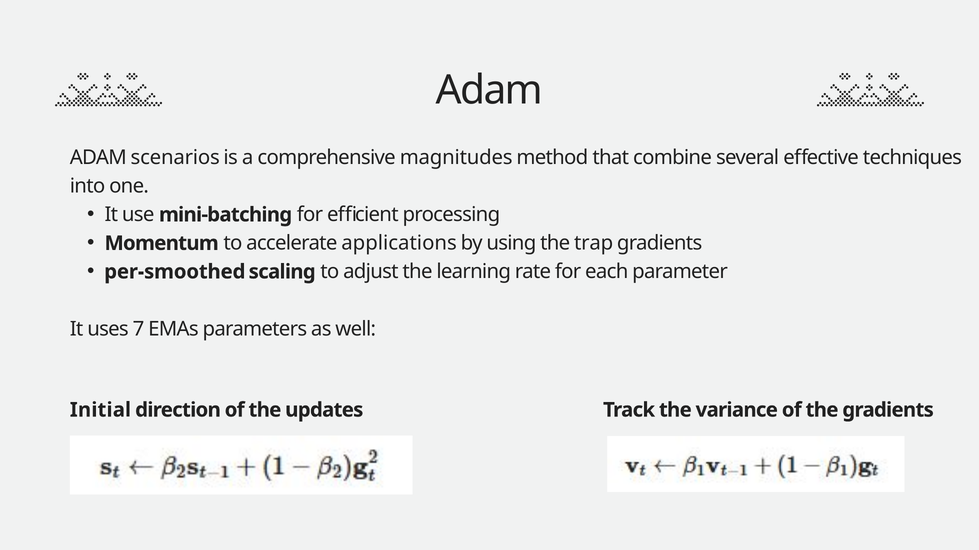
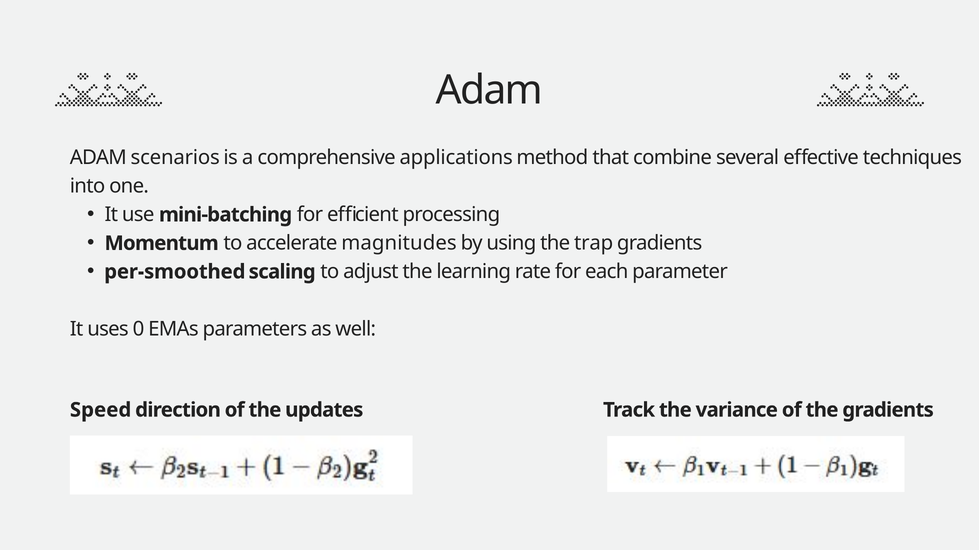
magnitudes: magnitudes -> applications
applications: applications -> magnitudes
7: 7 -> 0
Initial: Initial -> Speed
